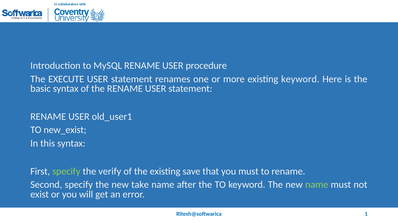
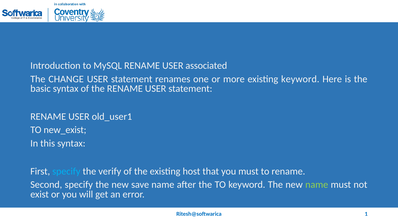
procedure: procedure -> associated
EXECUTE: EXECUTE -> CHANGE
specify at (66, 171) colour: light green -> light blue
save: save -> host
take: take -> save
